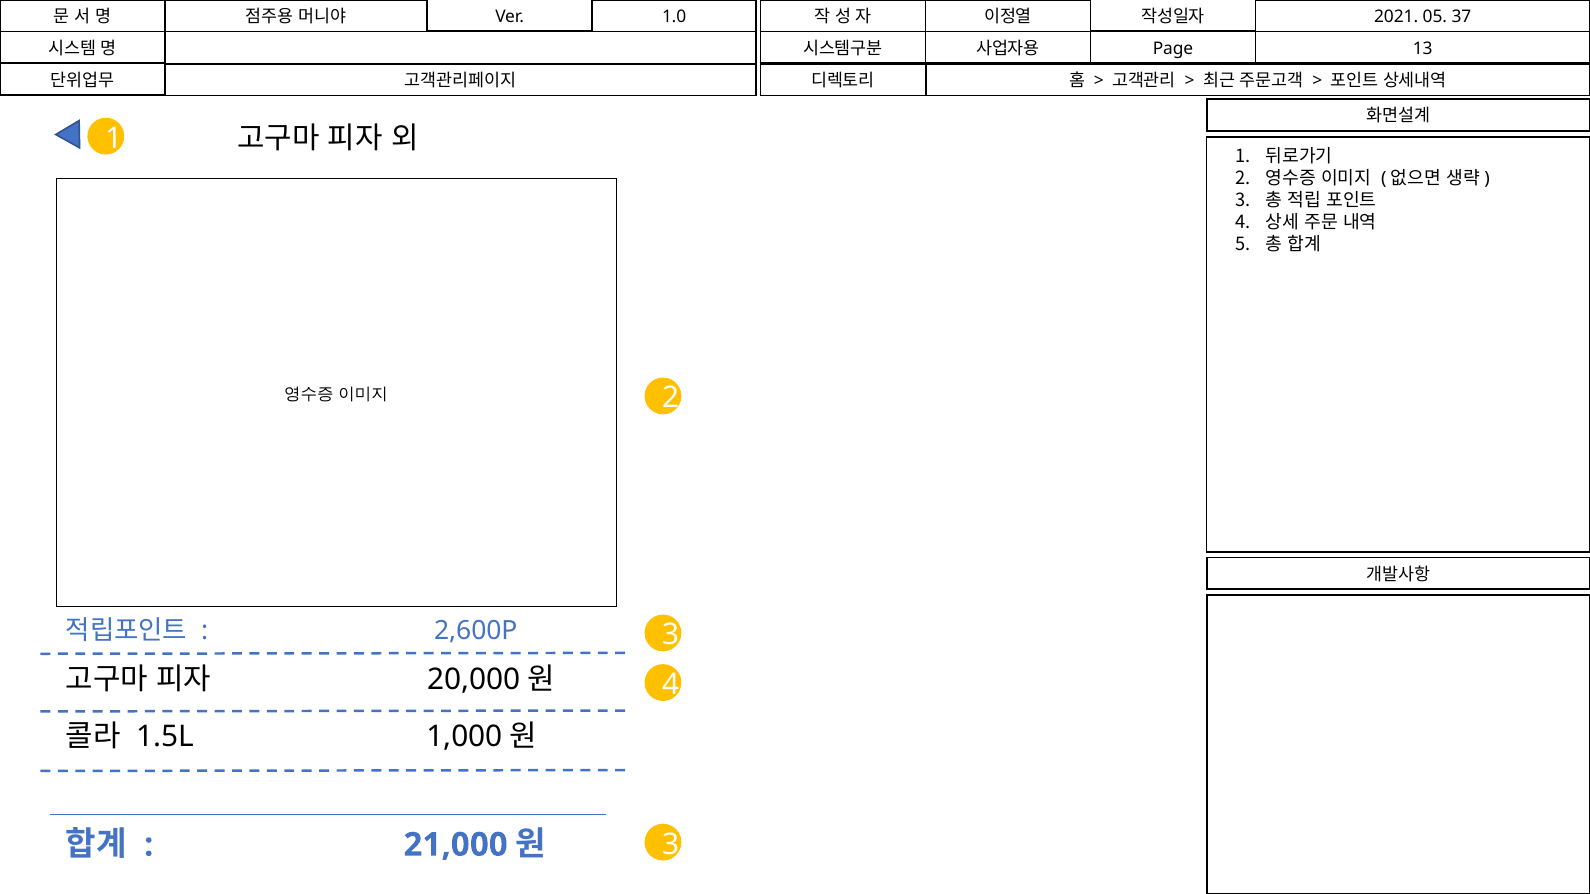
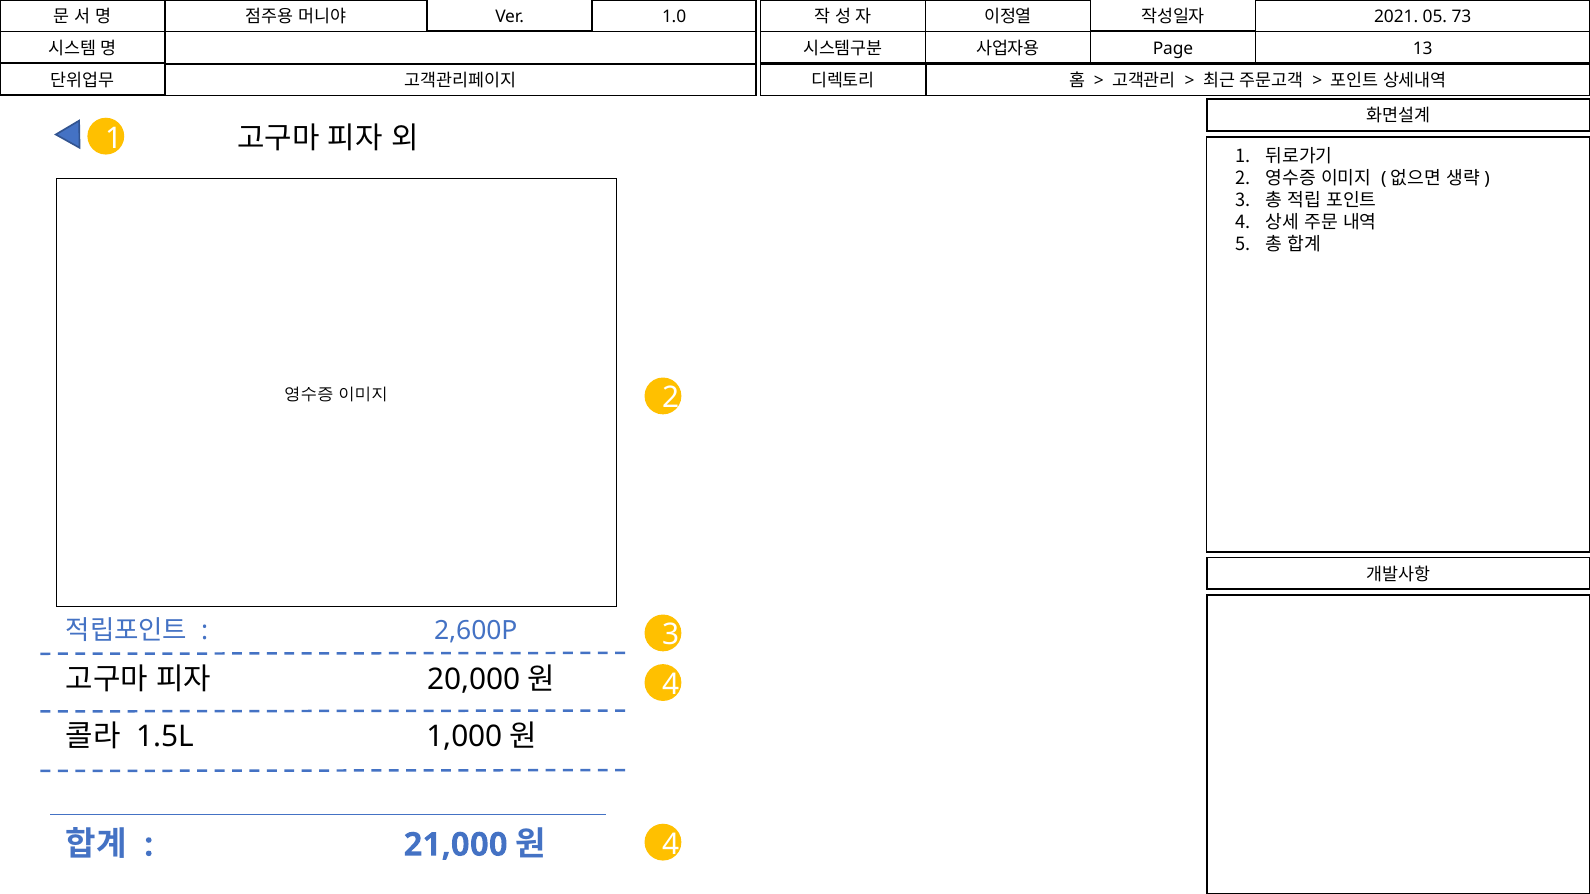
37: 37 -> 73
3 at (671, 845): 3 -> 4
